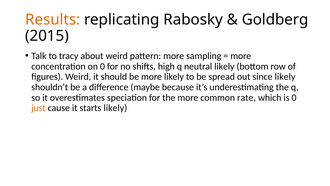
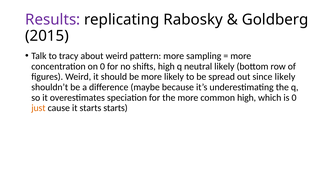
Results colour: orange -> purple
common rate: rate -> high
starts likely: likely -> starts
